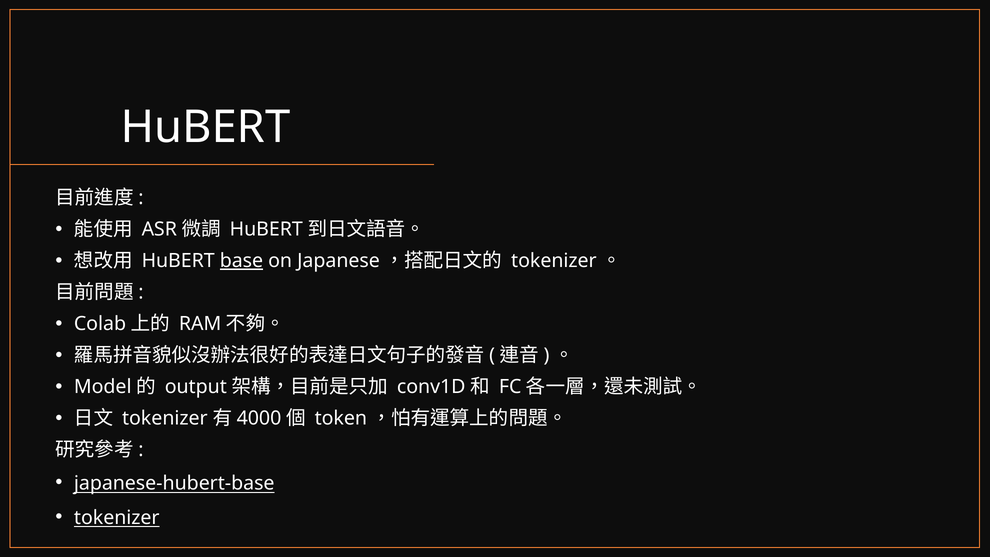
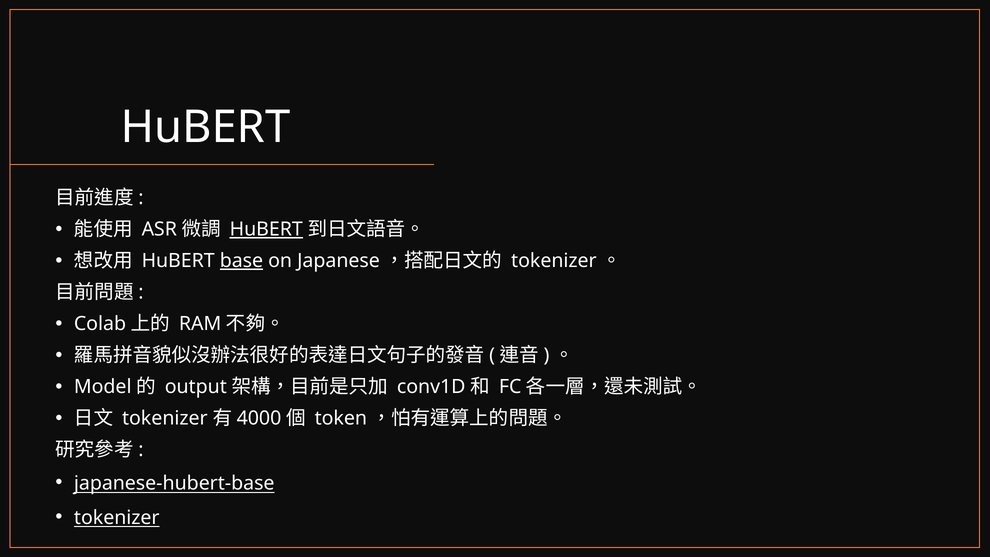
HuBERT at (266, 229) underline: none -> present
